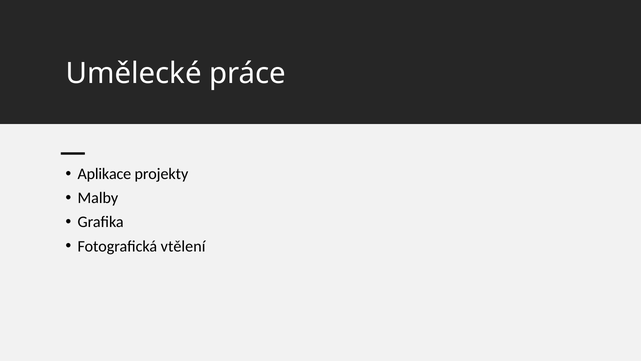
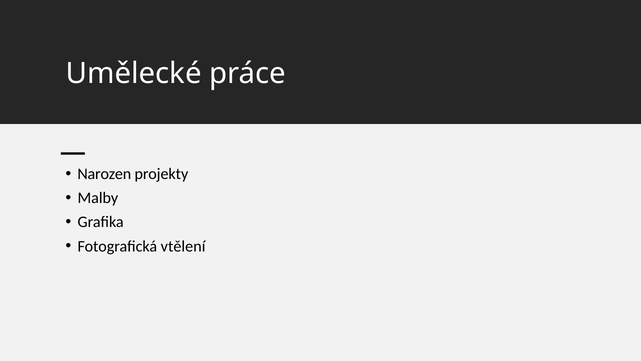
Aplikace: Aplikace -> Narozen
